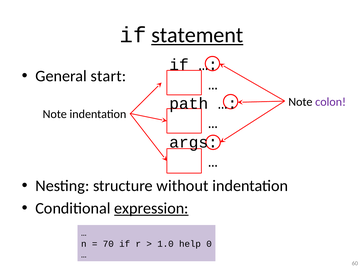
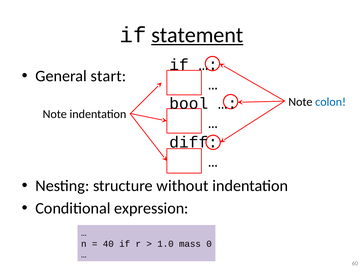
colon colour: purple -> blue
path: path -> bool
args: args -> diff
expression underline: present -> none
70: 70 -> 40
help: help -> mass
